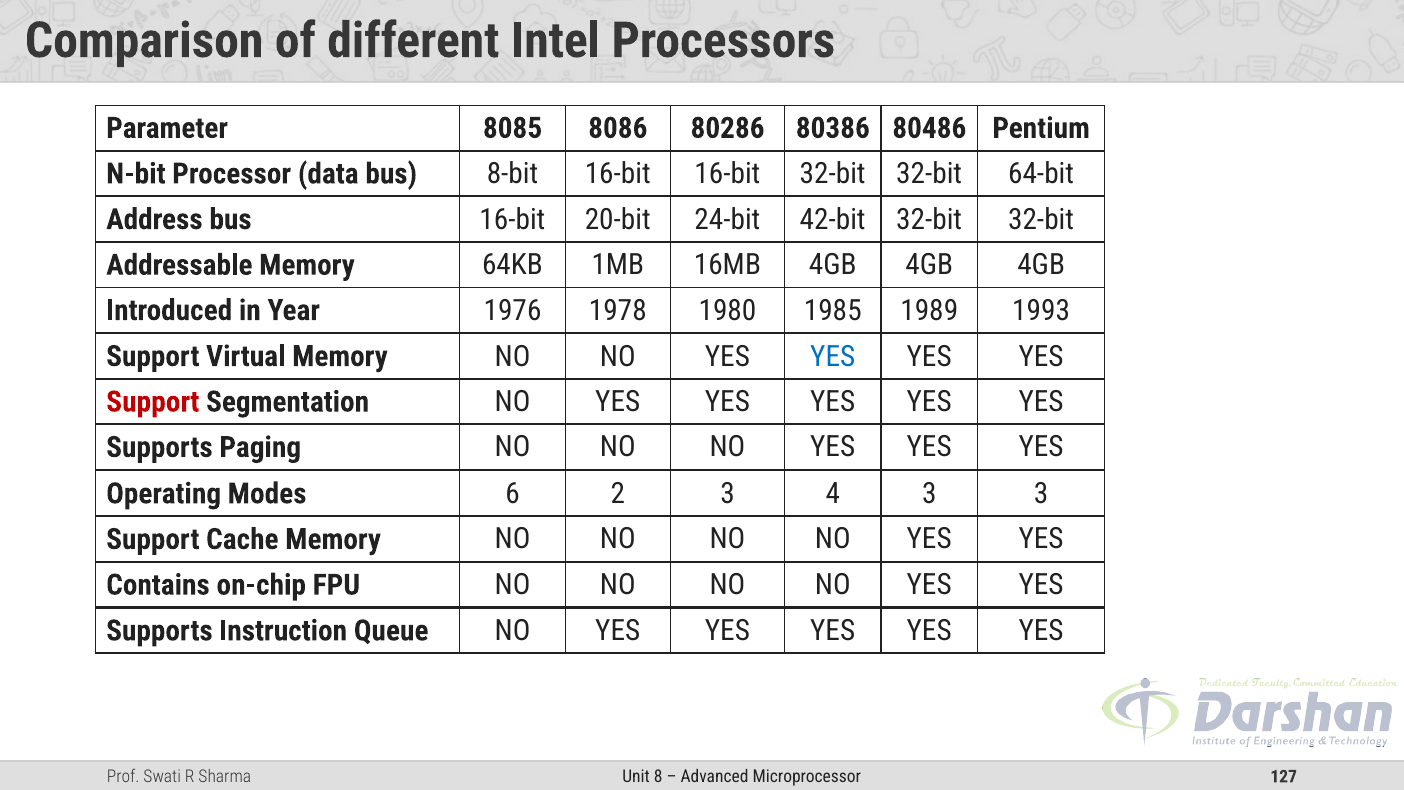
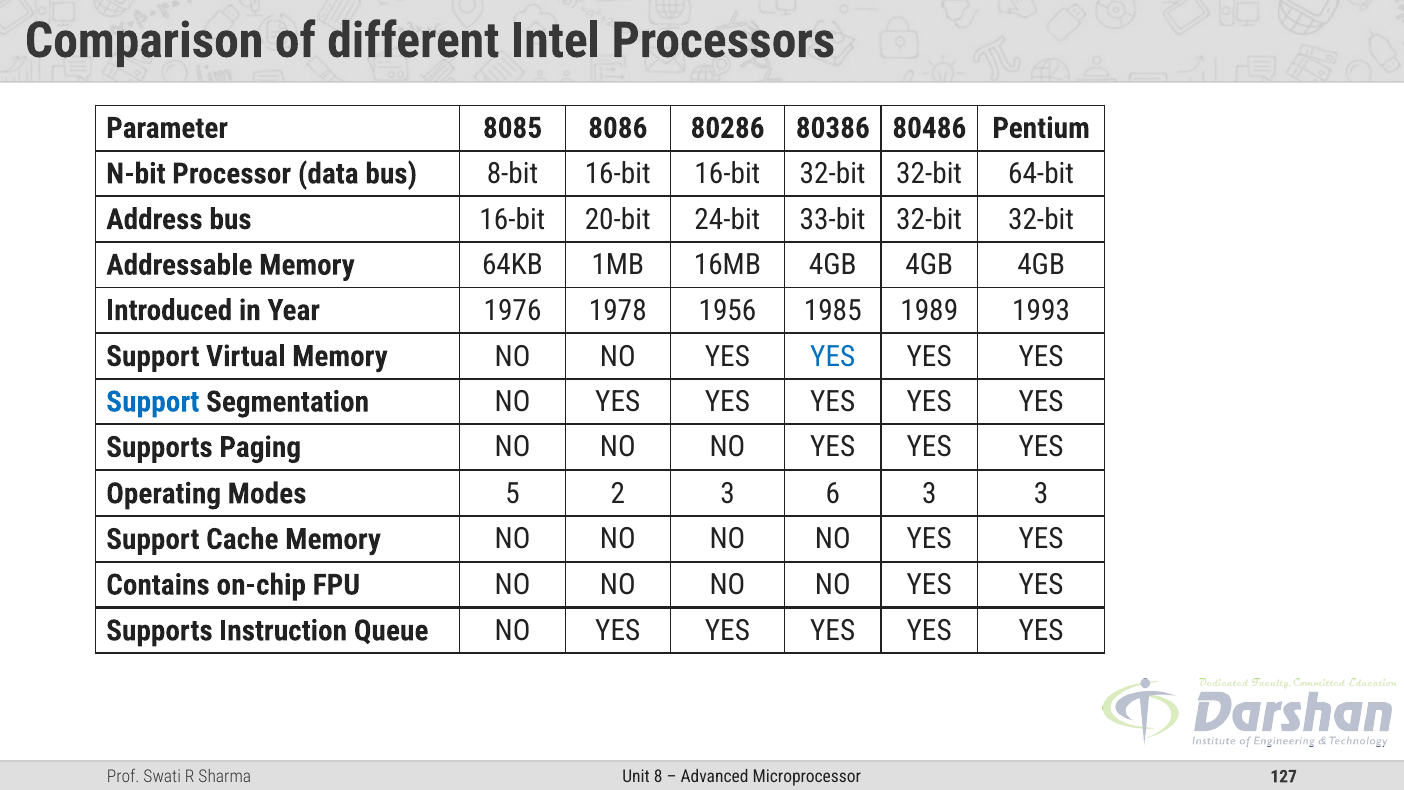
42-bit: 42-bit -> 33-bit
1980: 1980 -> 1956
Support at (153, 402) colour: red -> blue
6: 6 -> 5
4: 4 -> 6
